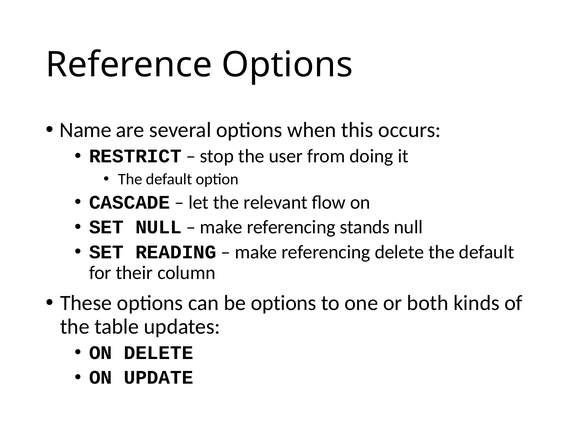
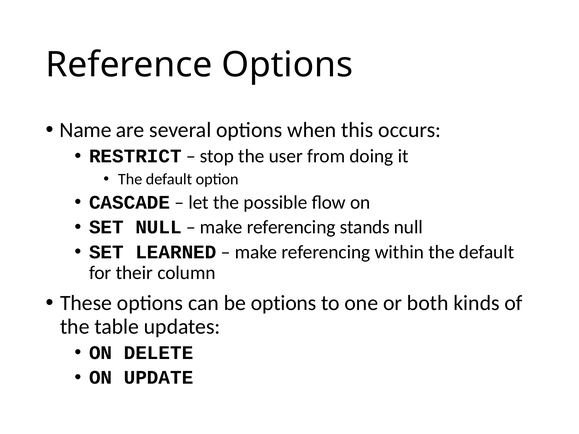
relevant: relevant -> possible
READING: READING -> LEARNED
referencing delete: delete -> within
